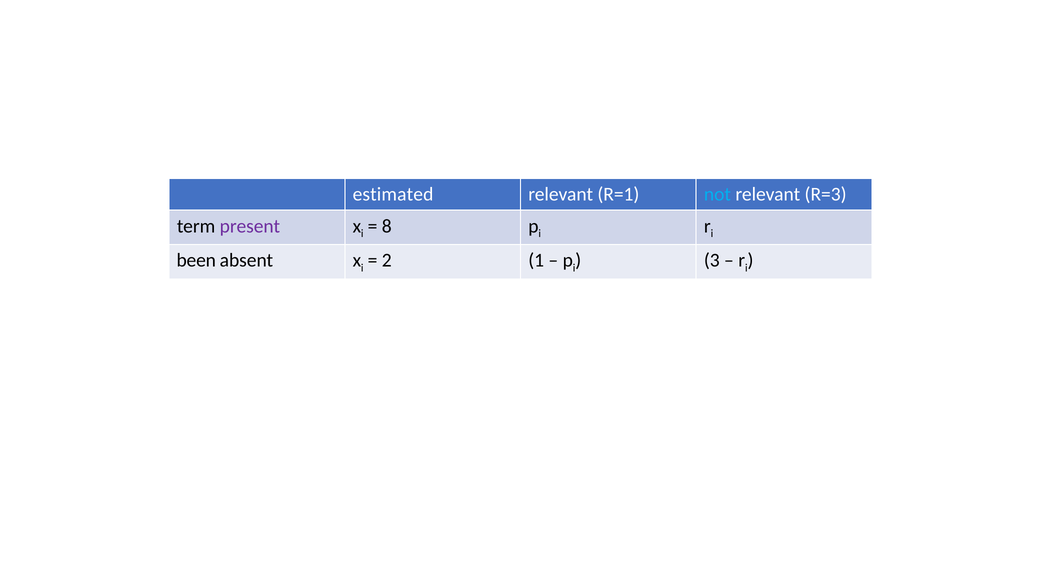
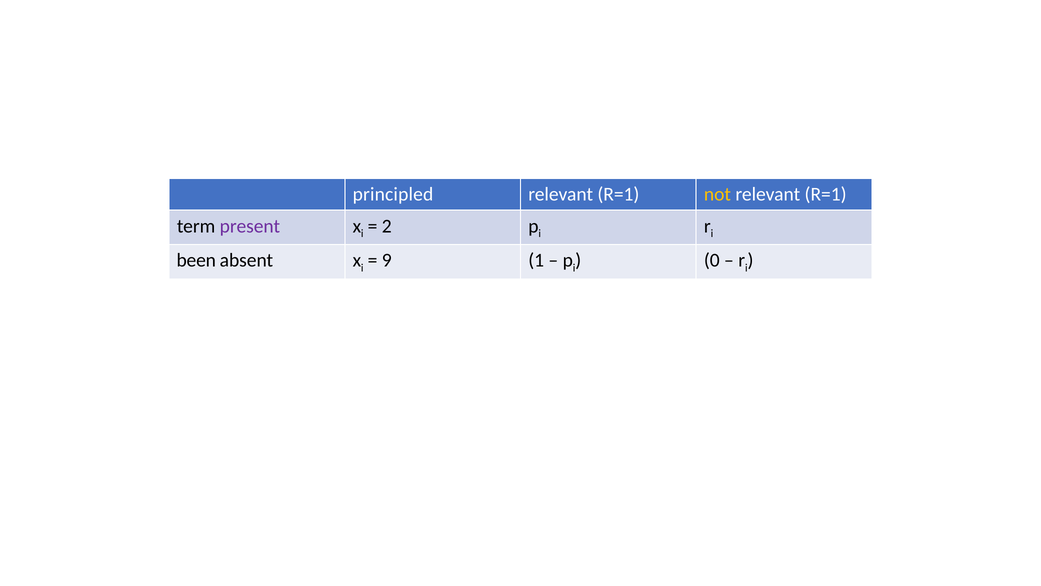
estimated: estimated -> principled
not colour: light blue -> yellow
R=3 at (826, 194): R=3 -> R=1
8: 8 -> 2
2: 2 -> 9
3: 3 -> 0
